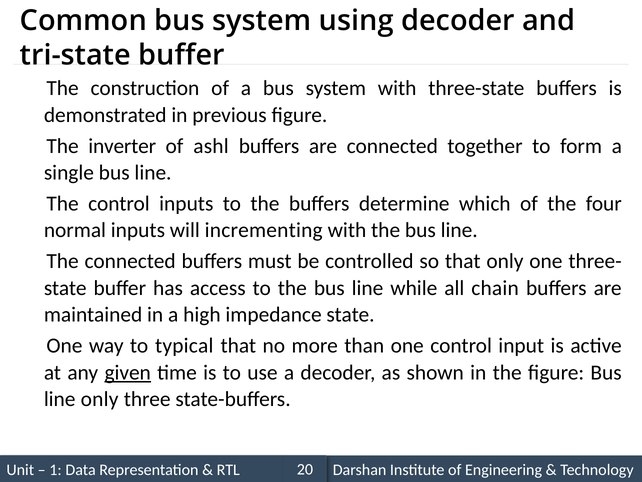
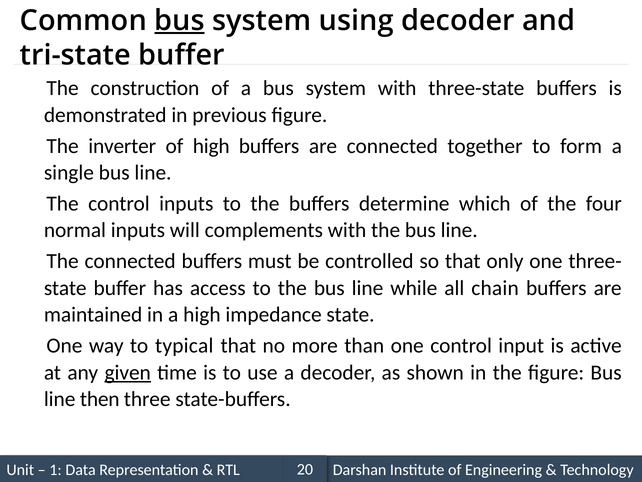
bus at (179, 20) underline: none -> present
of ashl: ashl -> high
incrementing: incrementing -> complements
line only: only -> then
